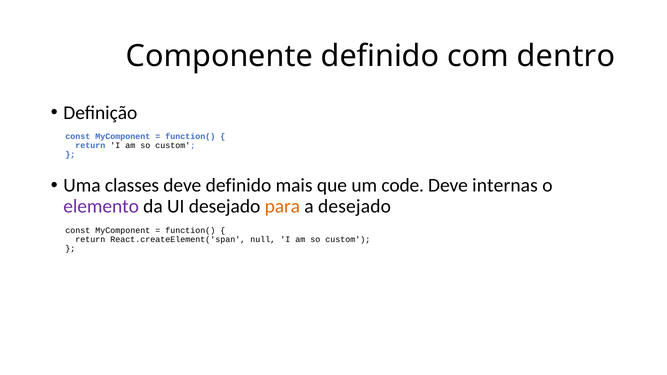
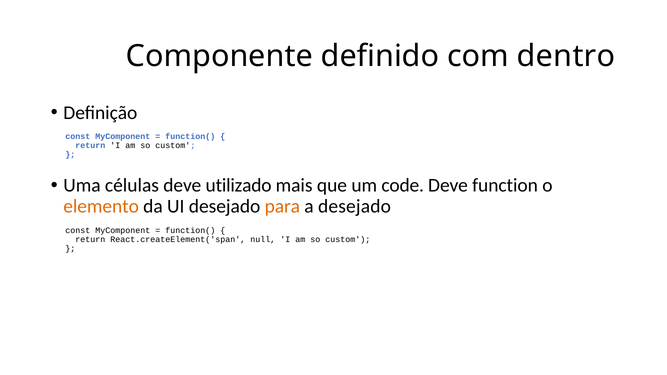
classes: classes -> células
deve definido: definido -> utilizado
internas: internas -> function
elemento colour: purple -> orange
